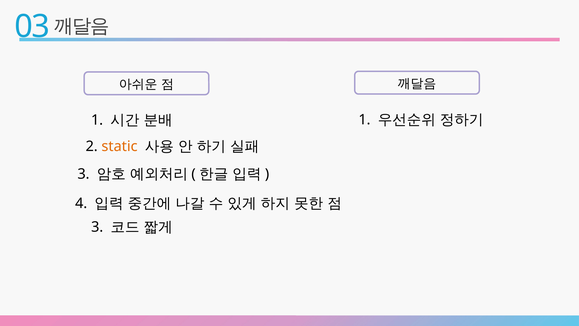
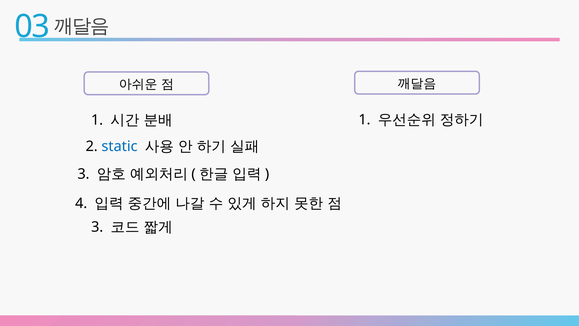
static colour: orange -> blue
